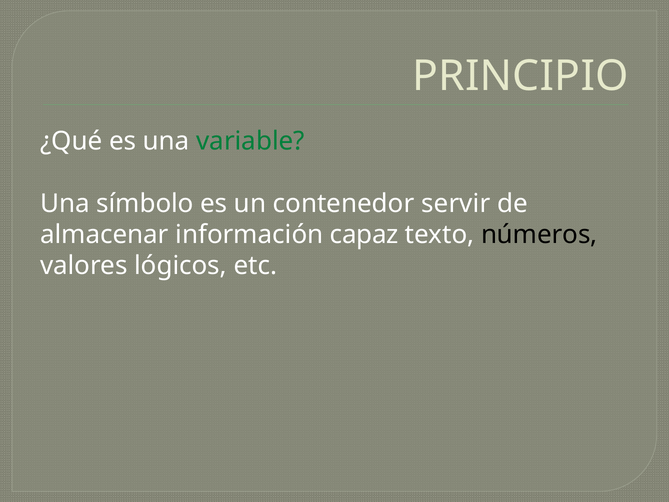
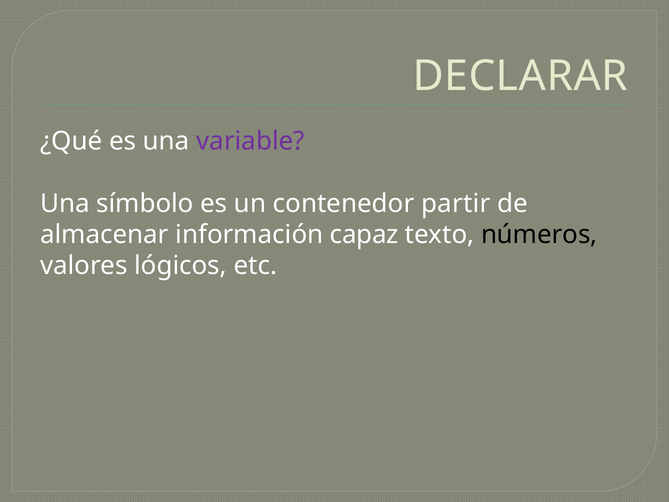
PRINCIPIO: PRINCIPIO -> DECLARAR
variable colour: green -> purple
servir: servir -> partir
